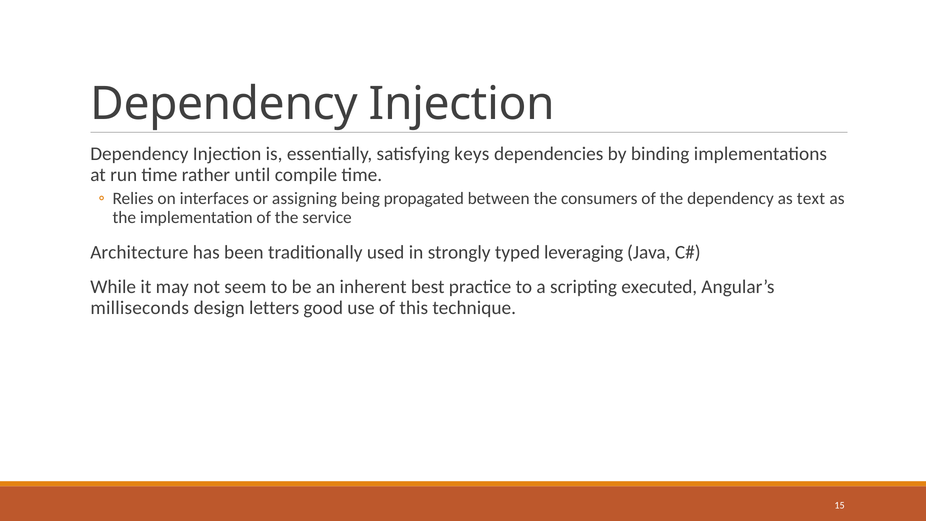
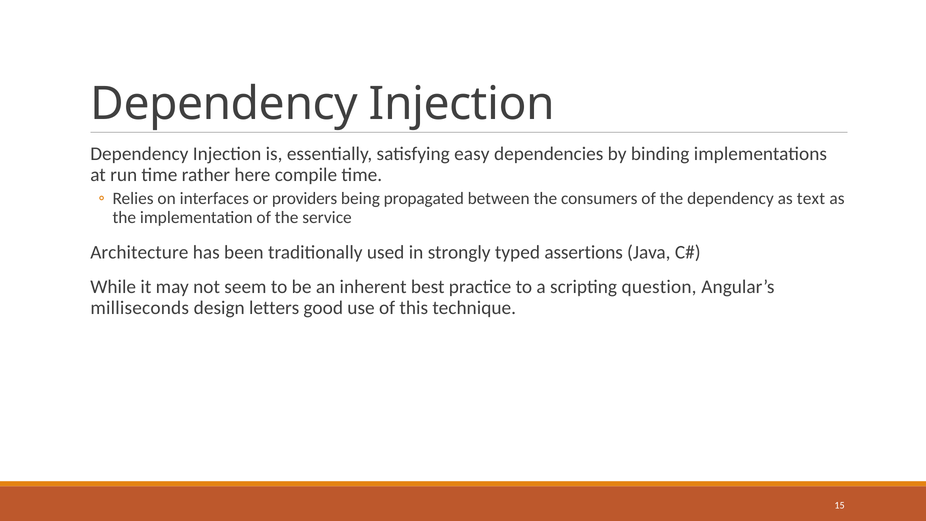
keys: keys -> easy
until: until -> here
assigning: assigning -> providers
leveraging: leveraging -> assertions
executed: executed -> question
